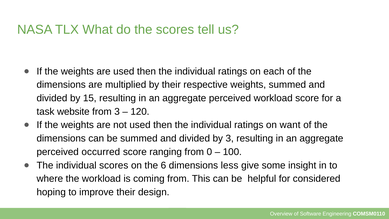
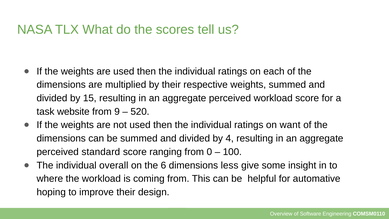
from 3: 3 -> 9
120: 120 -> 520
by 3: 3 -> 4
occurred: occurred -> standard
individual scores: scores -> overall
considered: considered -> automative
